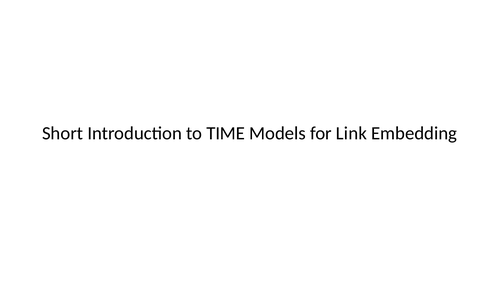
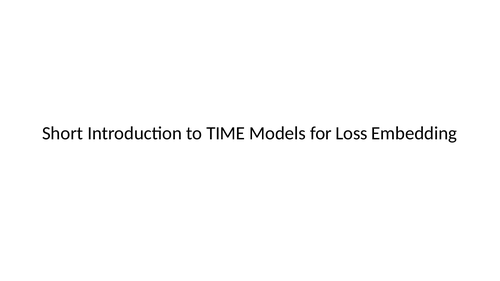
Link: Link -> Loss
